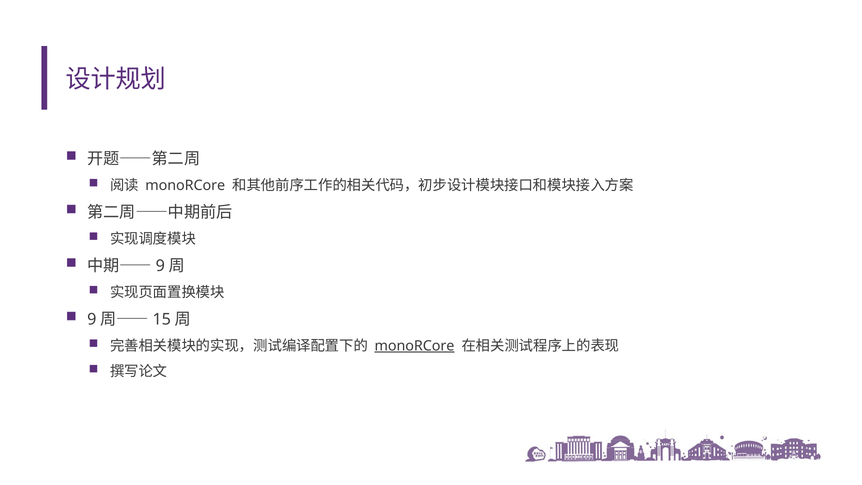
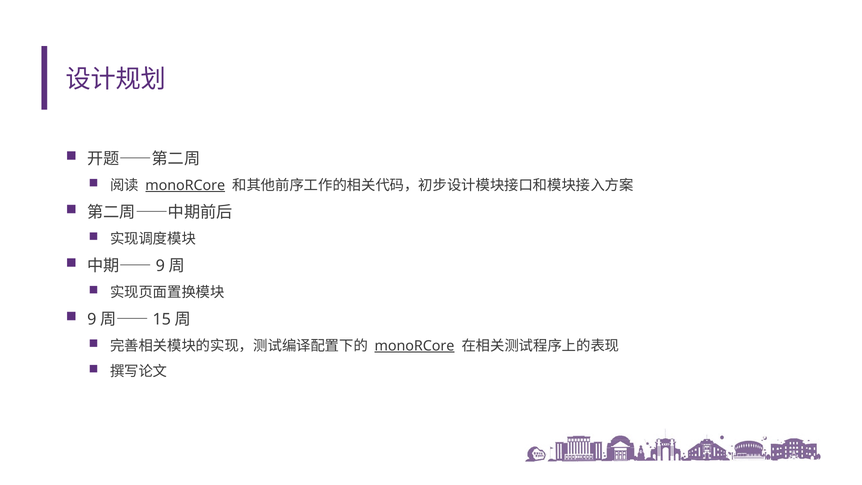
monoRCore at (185, 185) underline: none -> present
